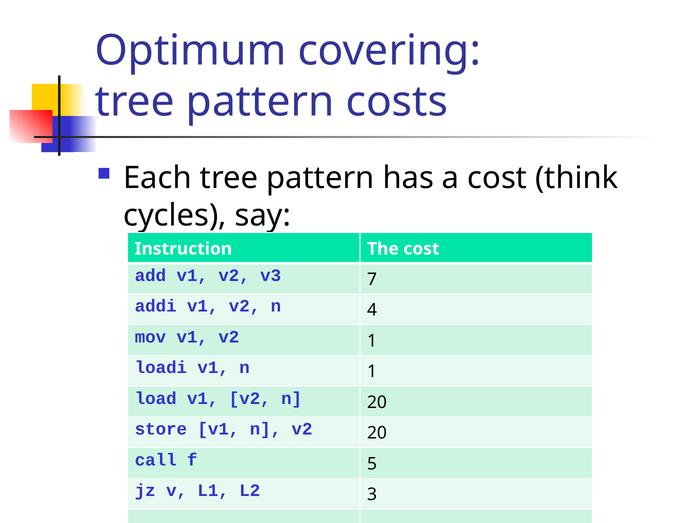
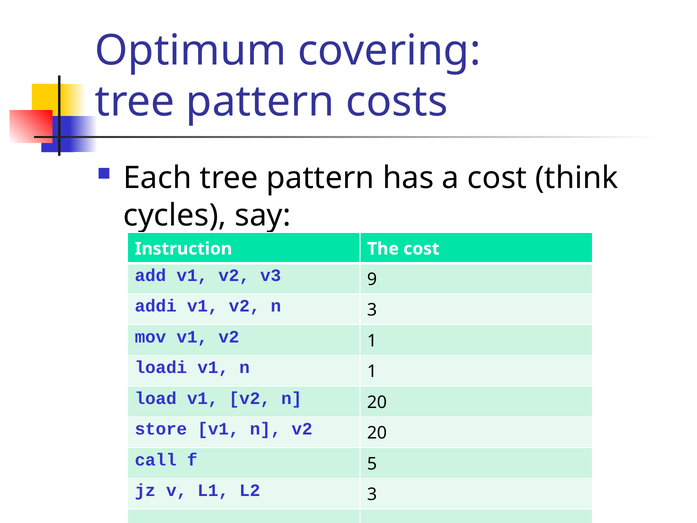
7: 7 -> 9
n 4: 4 -> 3
